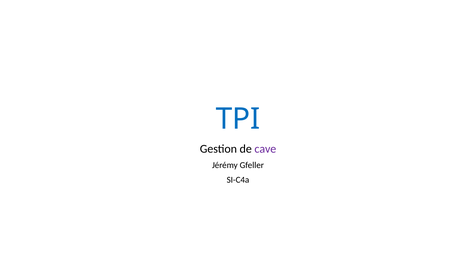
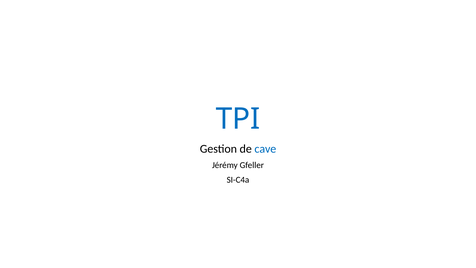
cave colour: purple -> blue
